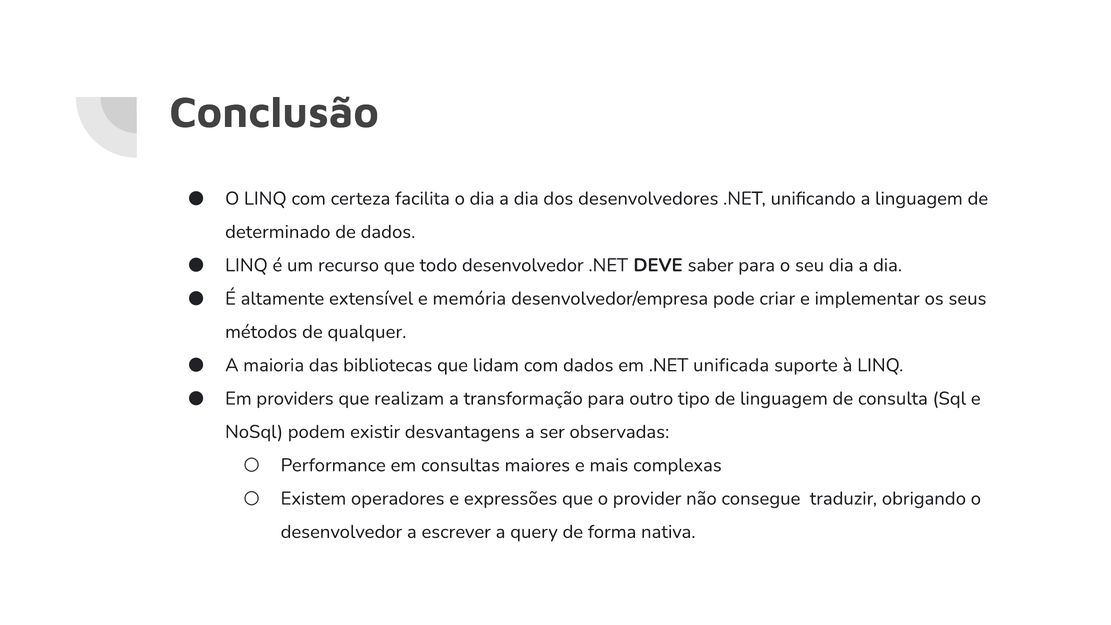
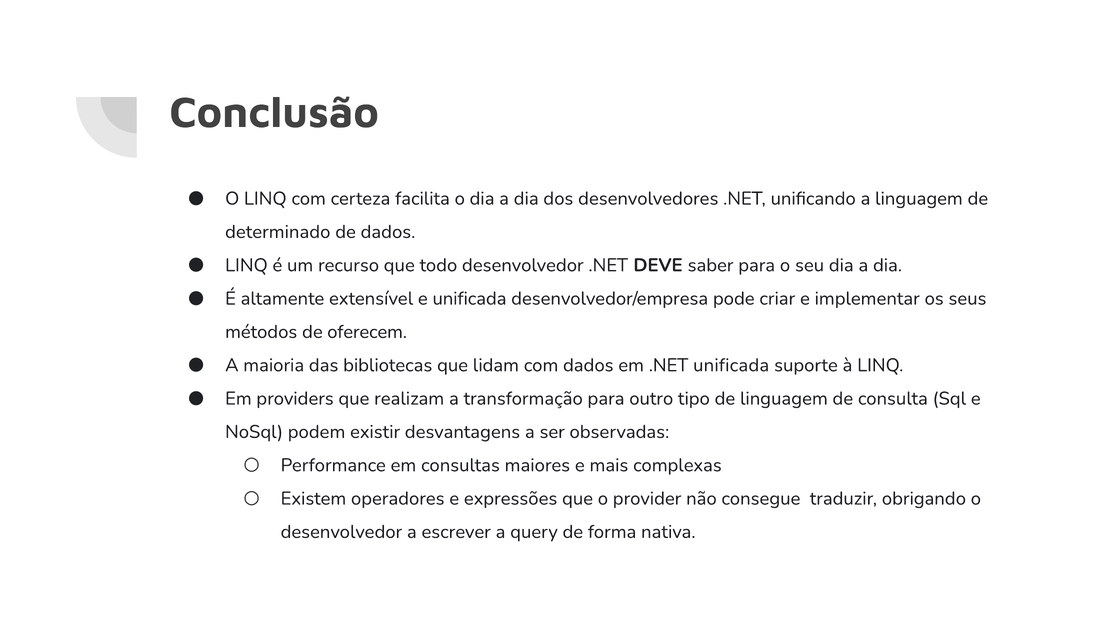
e memória: memória -> unificada
qualquer: qualquer -> oferecem
